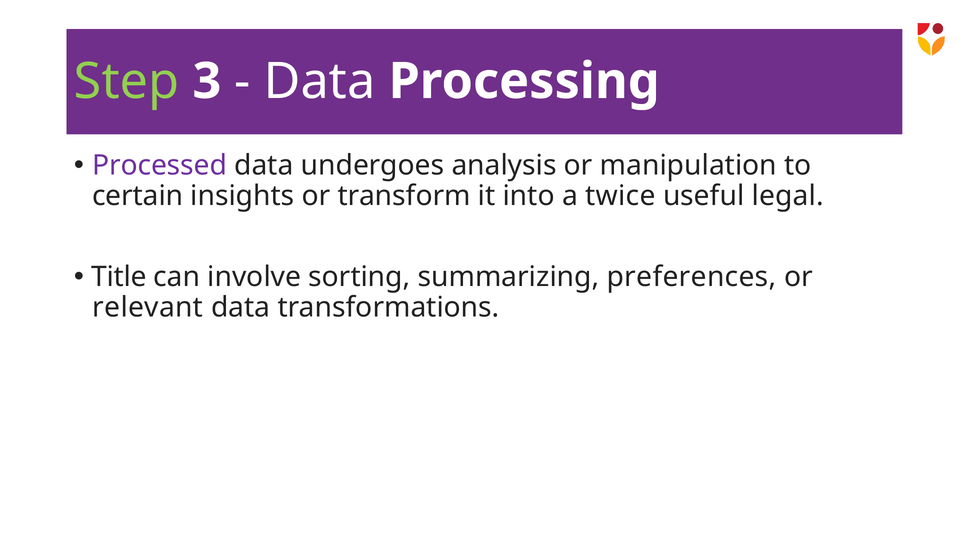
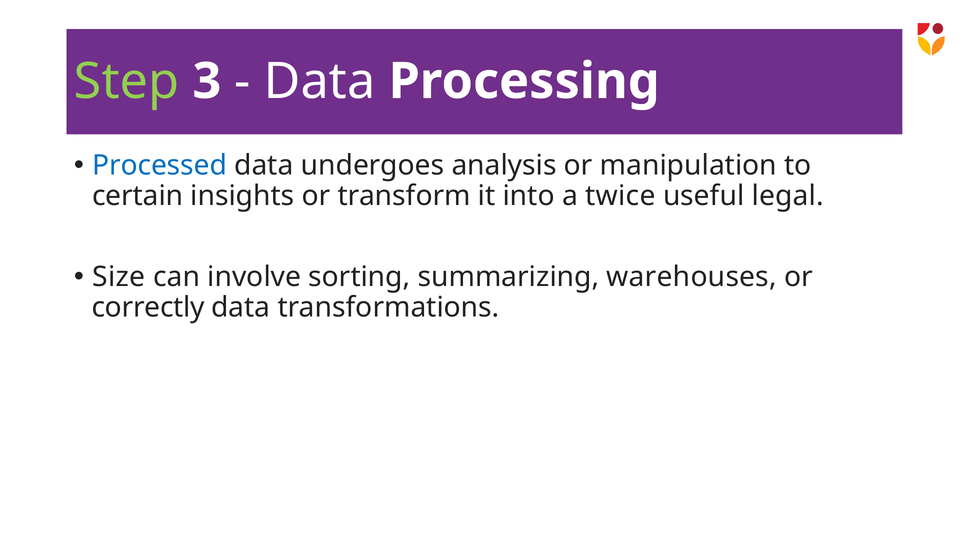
Processed colour: purple -> blue
Title: Title -> Size
preferences: preferences -> warehouses
relevant: relevant -> correctly
